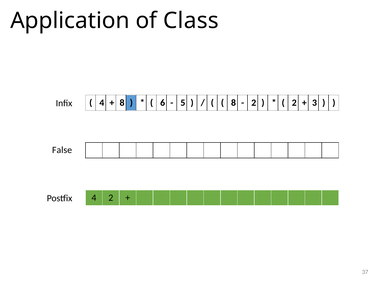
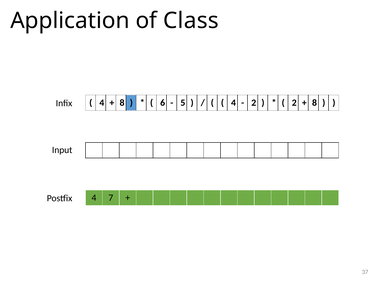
8 at (234, 103): 8 -> 4
3 at (315, 103): 3 -> 8
False: False -> Input
4 2: 2 -> 7
